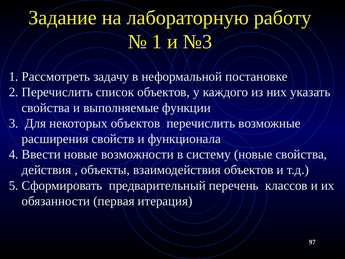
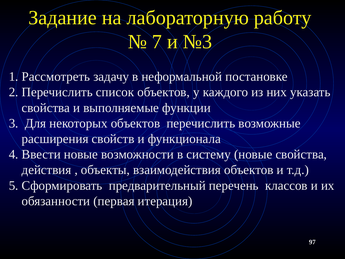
1 at (157, 42): 1 -> 7
